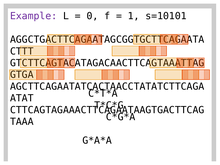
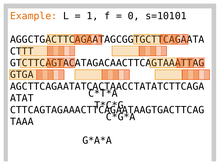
Example colour: purple -> orange
0: 0 -> 1
1: 1 -> 0
